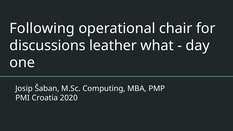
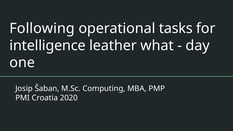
chair: chair -> tasks
discussions: discussions -> intelligence
